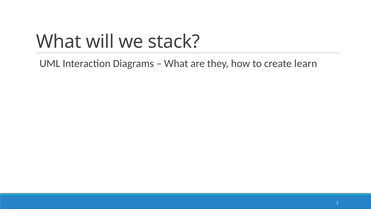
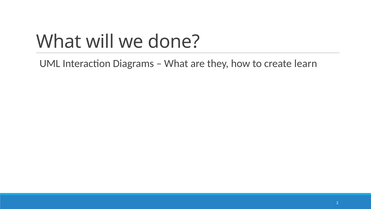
stack: stack -> done
